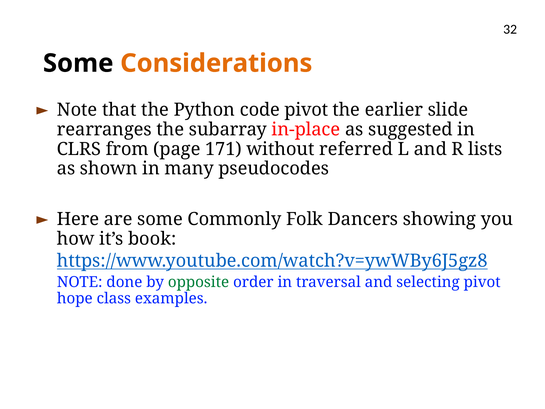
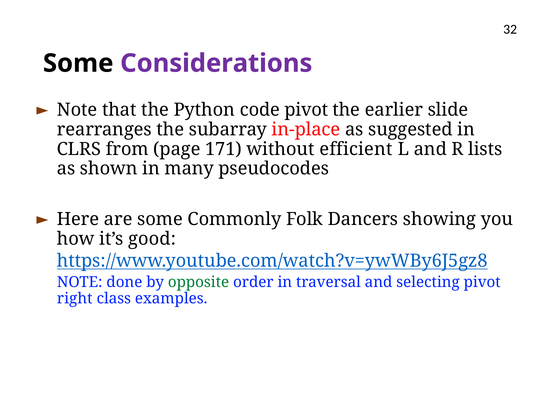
Considerations colour: orange -> purple
referred: referred -> efficient
book: book -> good
hope: hope -> right
